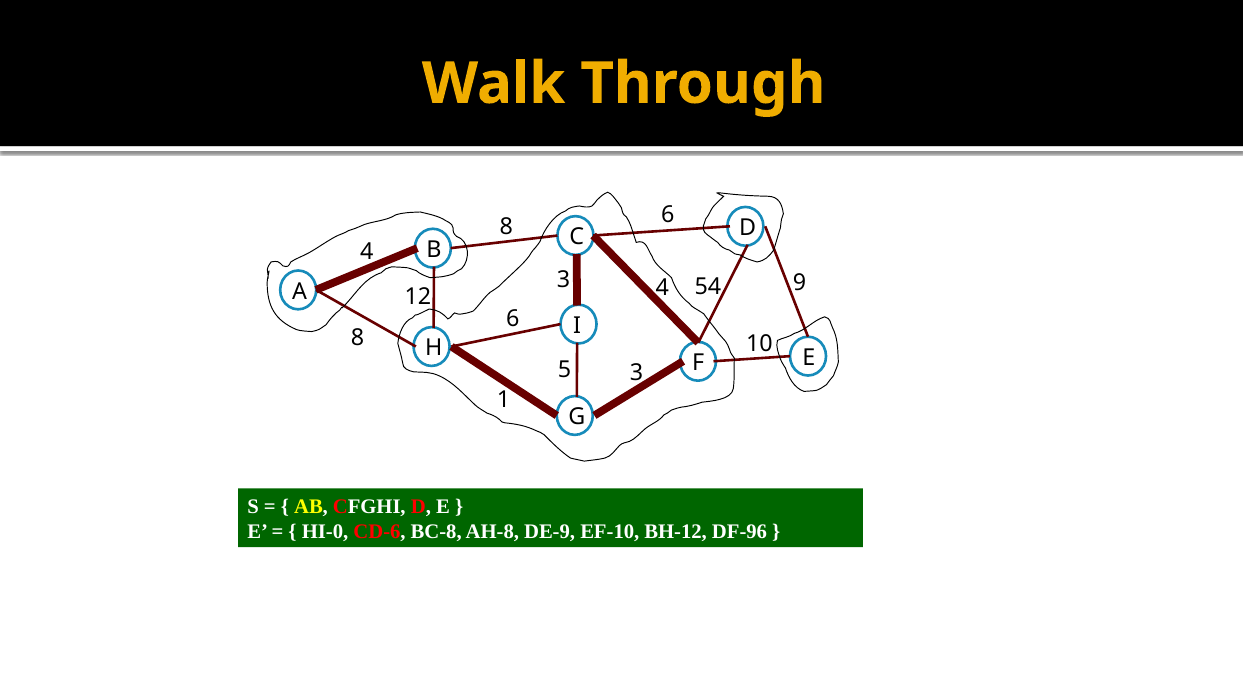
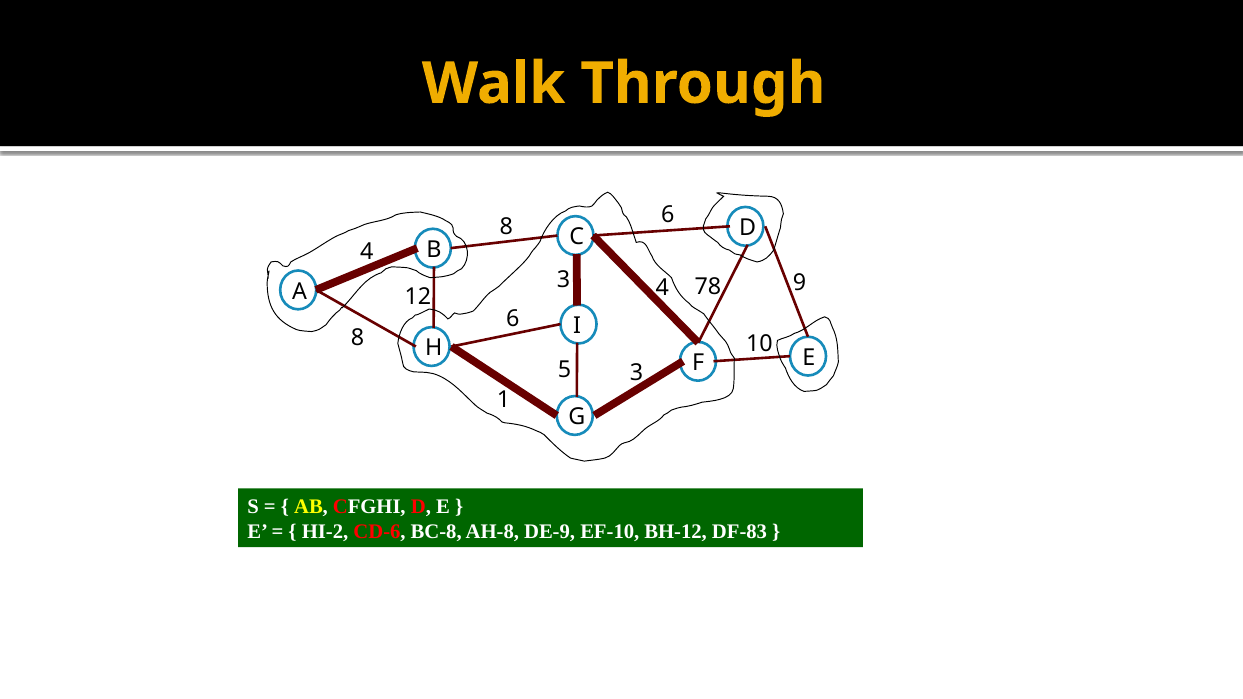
54: 54 -> 78
HI-0: HI-0 -> HI-2
DF-96: DF-96 -> DF-83
